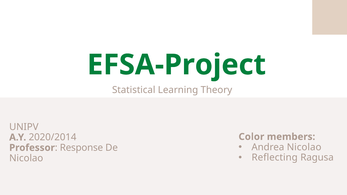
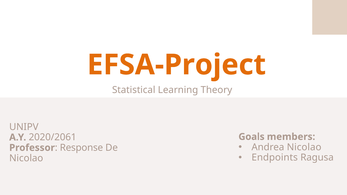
EFSA-Project colour: green -> orange
Color: Color -> Goals
2020/2014: 2020/2014 -> 2020/2061
Reflecting: Reflecting -> Endpoints
